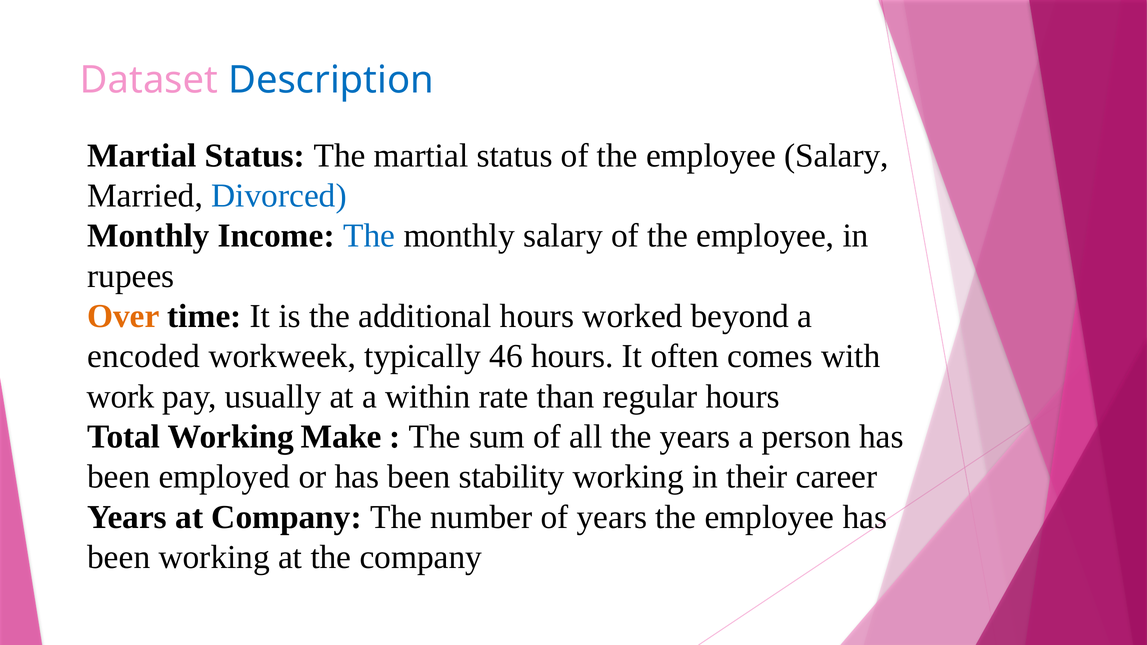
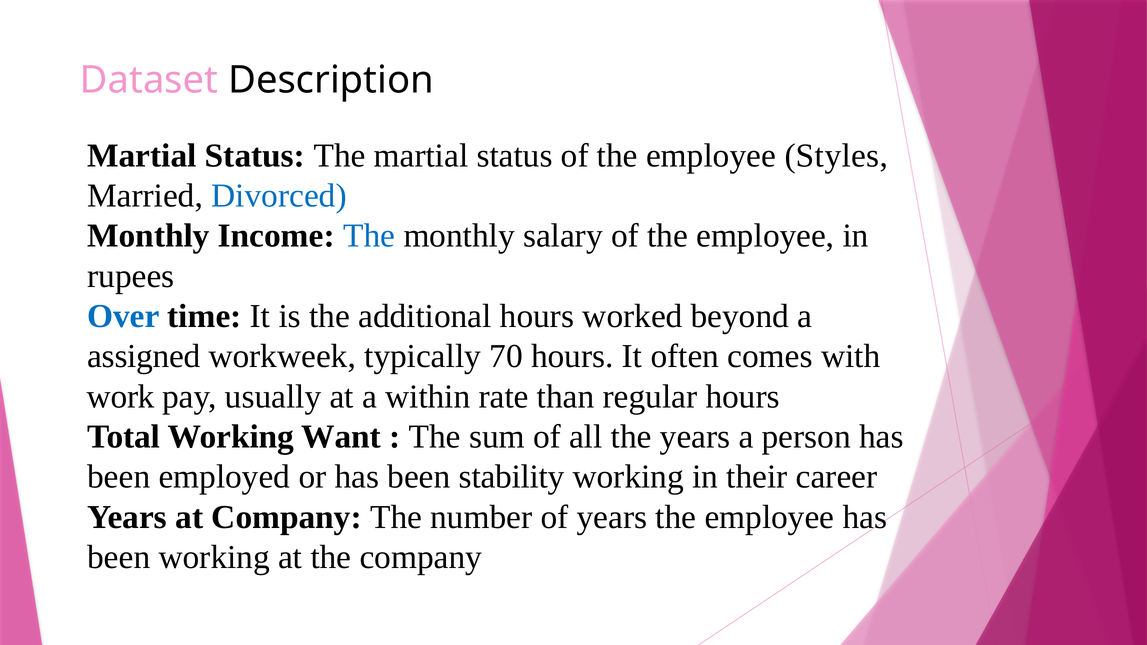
Description colour: blue -> black
employee Salary: Salary -> Styles
Over colour: orange -> blue
encoded: encoded -> assigned
46: 46 -> 70
Make: Make -> Want
